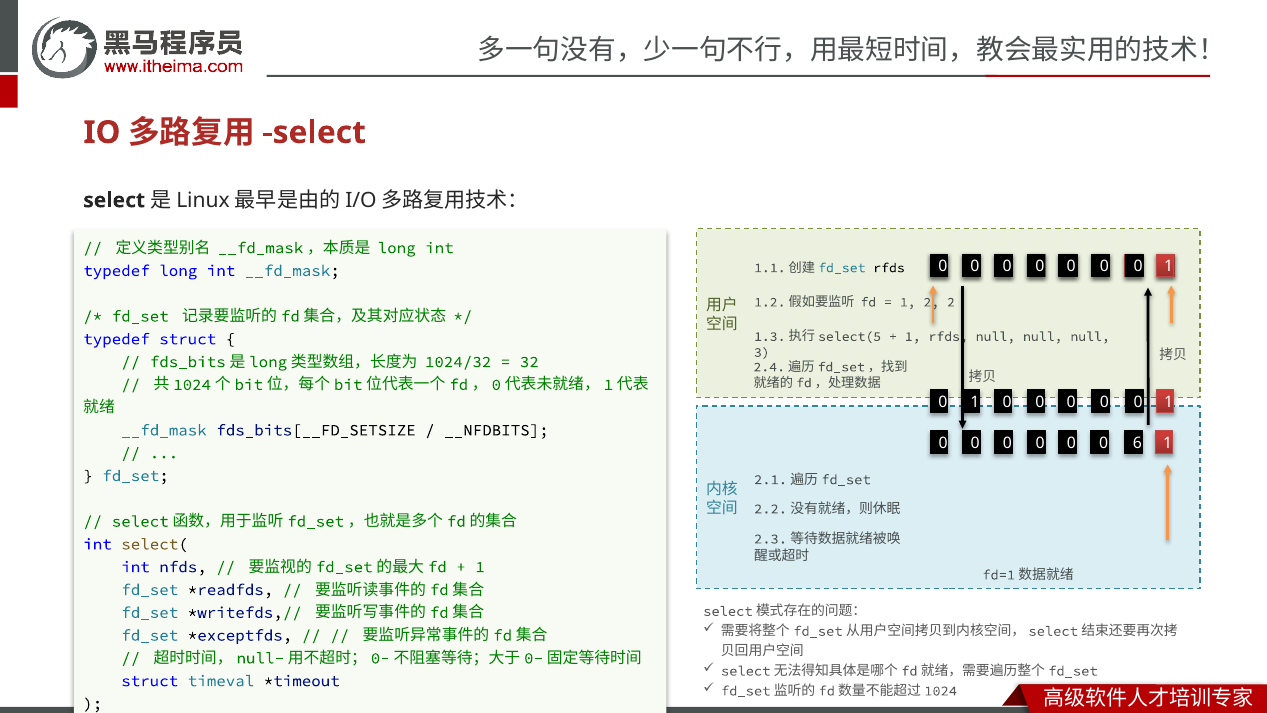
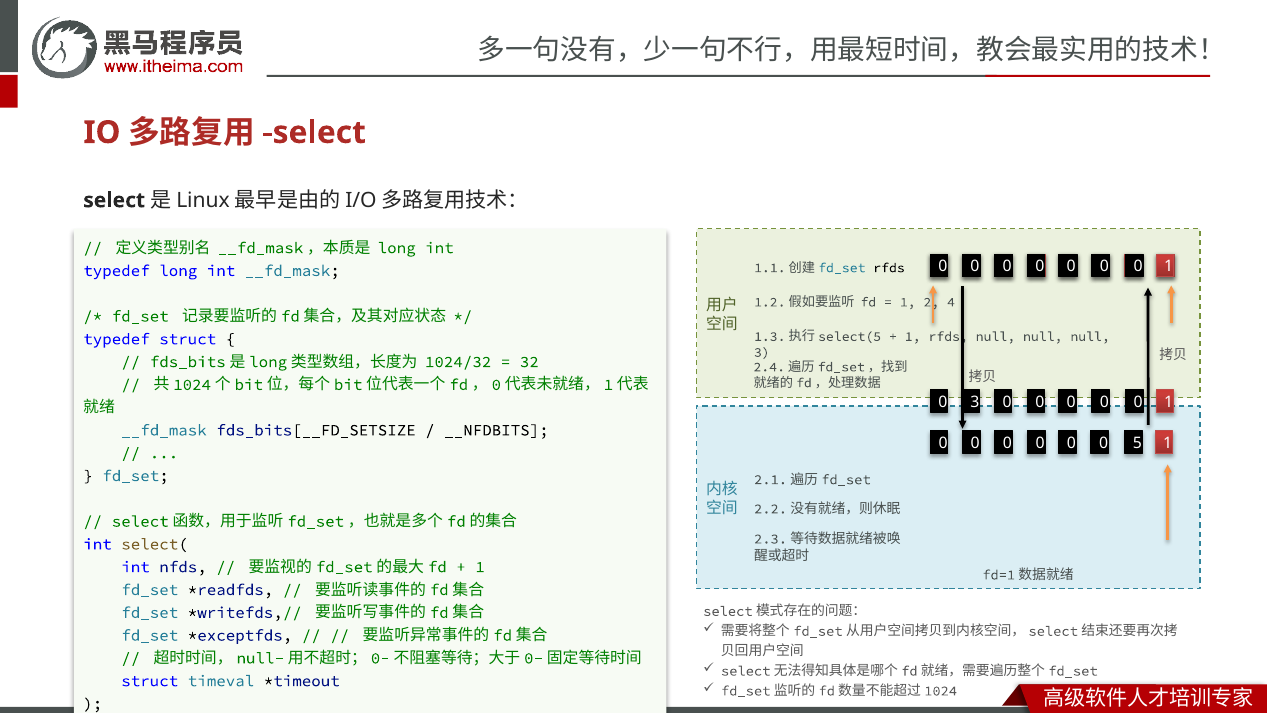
2 at (951, 302): 2 -> 4
1 at (975, 402): 1 -> 3
6: 6 -> 5
